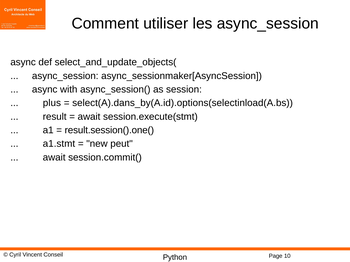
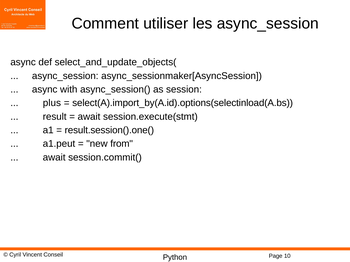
select(A).dans_by(A.id).options(selectinload(A.bs: select(A).dans_by(A.id).options(selectinload(A.bs -> select(A).import_by(A.id).options(selectinload(A.bs
a1.stmt: a1.stmt -> a1.peut
peut: peut -> from
